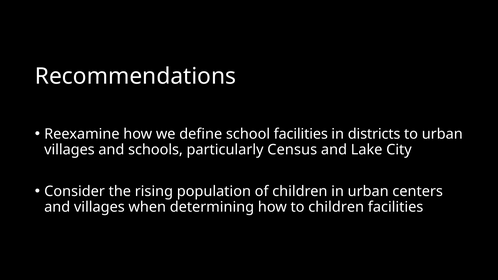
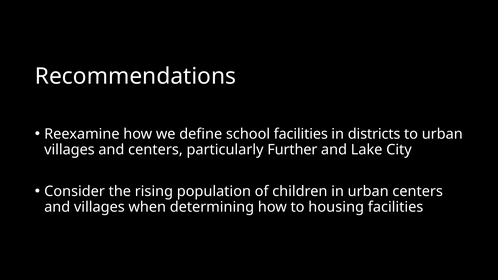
and schools: schools -> centers
Census: Census -> Further
to children: children -> housing
